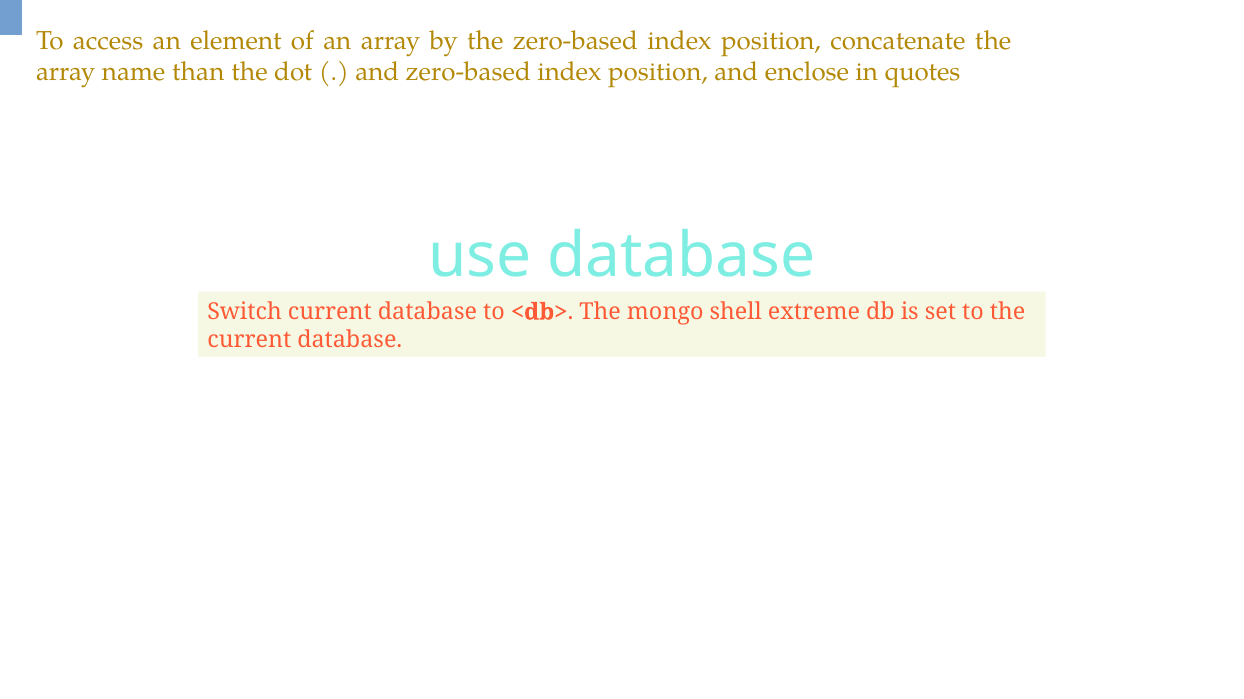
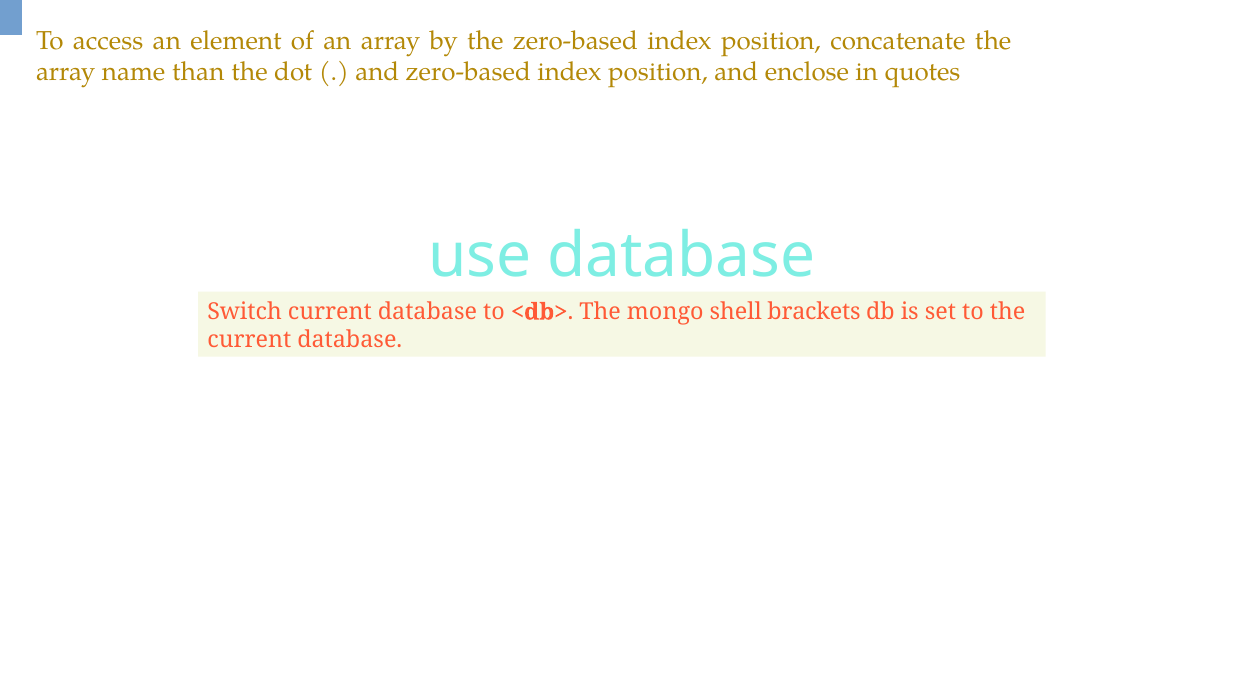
extreme: extreme -> brackets
